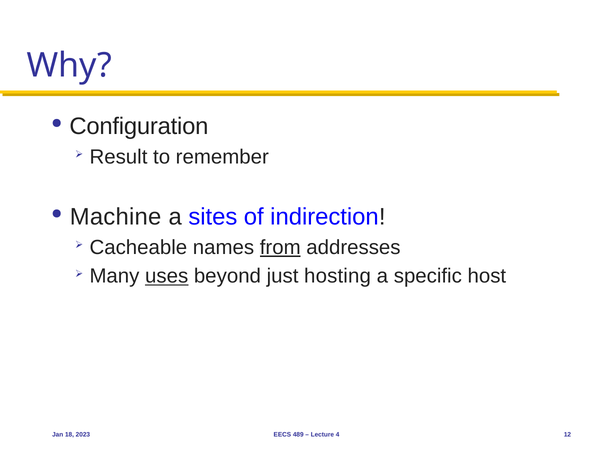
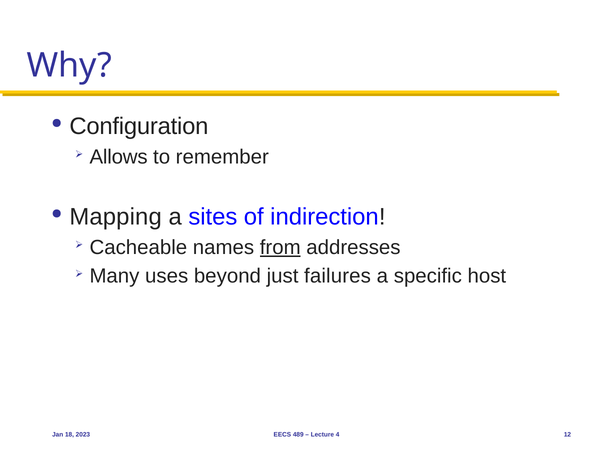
Result: Result -> Allows
Machine: Machine -> Mapping
uses underline: present -> none
hosting: hosting -> failures
